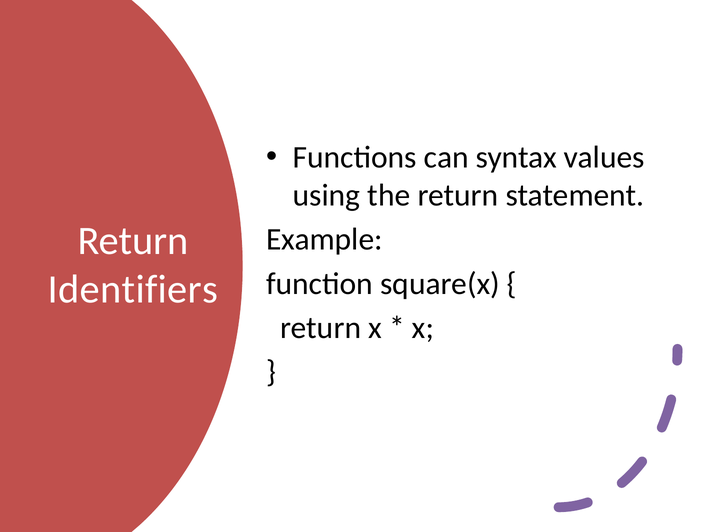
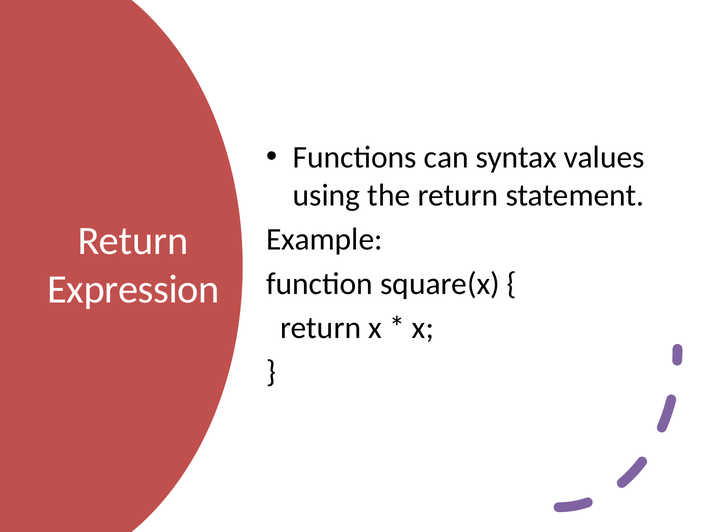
Identifiers: Identifiers -> Expression
